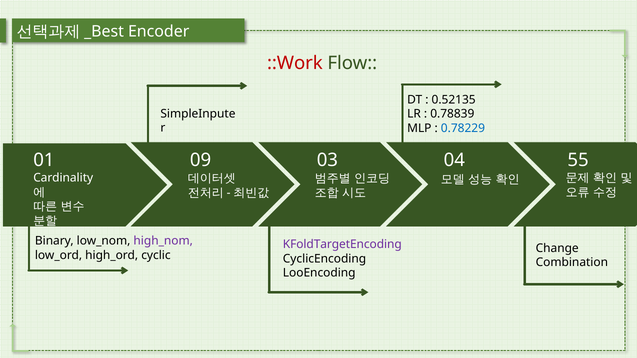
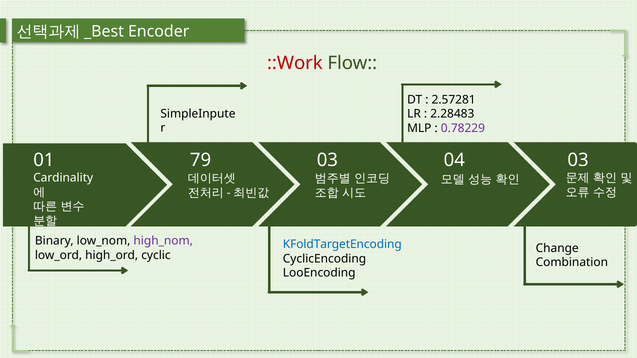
0.52135: 0.52135 -> 2.57281
0.78839: 0.78839 -> 2.28483
0.78229 colour: blue -> purple
09: 09 -> 79
04 55: 55 -> 03
KFoldTargetEncoding colour: purple -> blue
